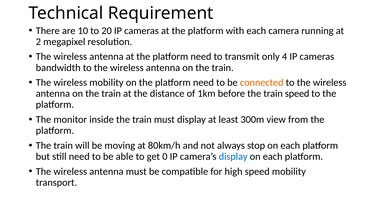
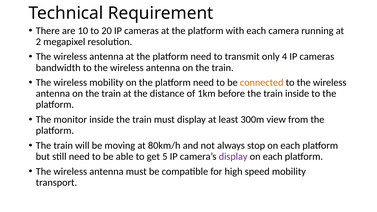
train speed: speed -> inside
0: 0 -> 5
display at (233, 157) colour: blue -> purple
